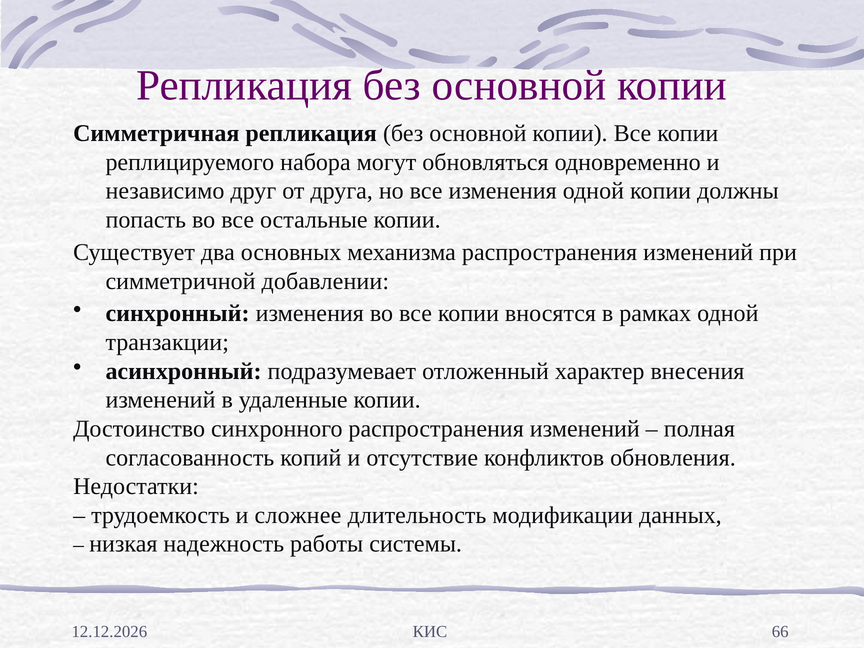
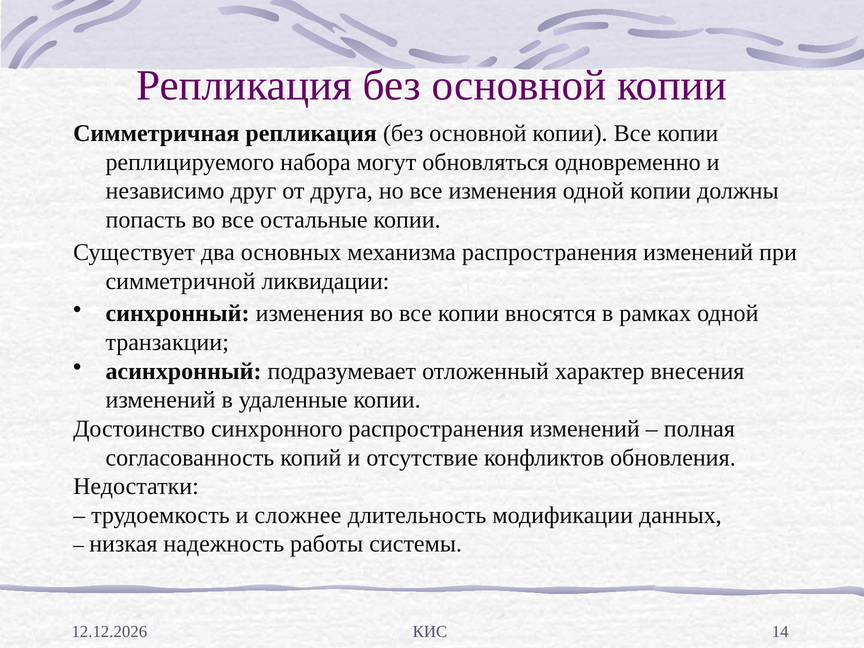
добавлении: добавлении -> ликвидации
66: 66 -> 14
